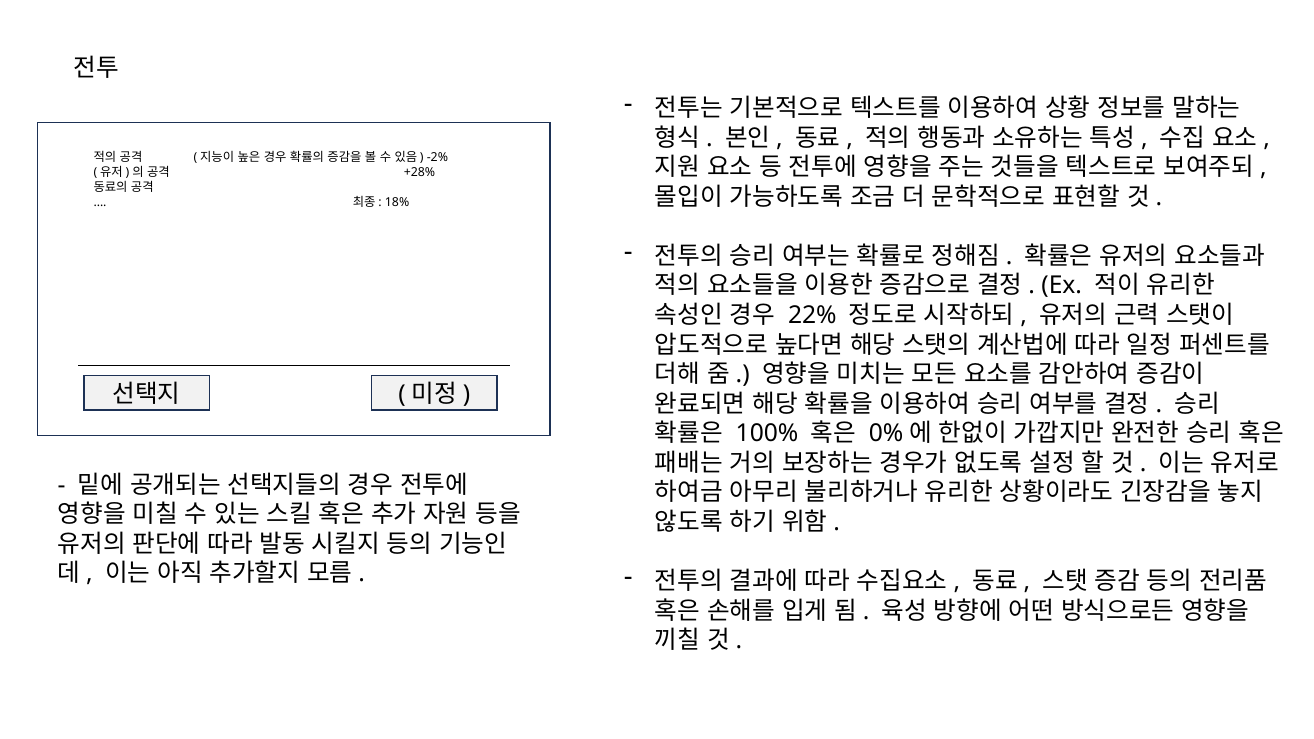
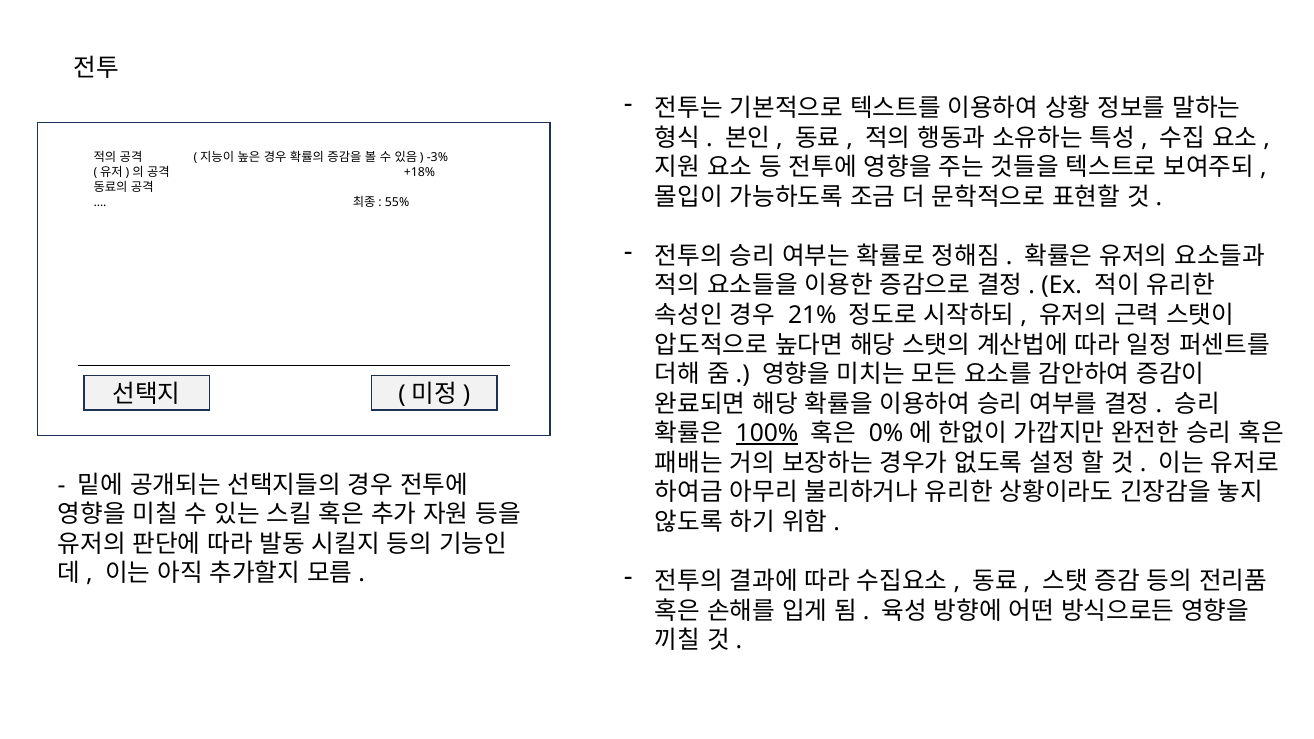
-2%: -2% -> -3%
+28%: +28% -> +18%
18%: 18% -> 55%
22%: 22% -> 21%
100% underline: none -> present
